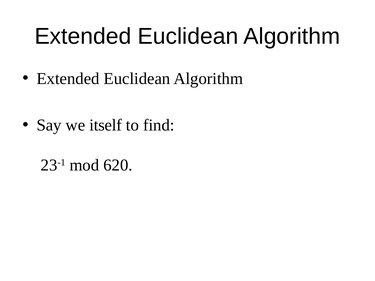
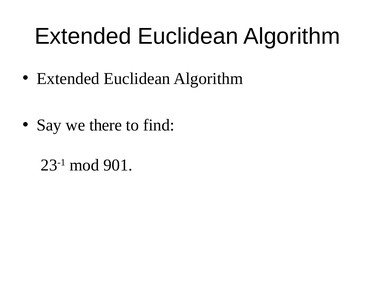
itself: itself -> there
620: 620 -> 901
